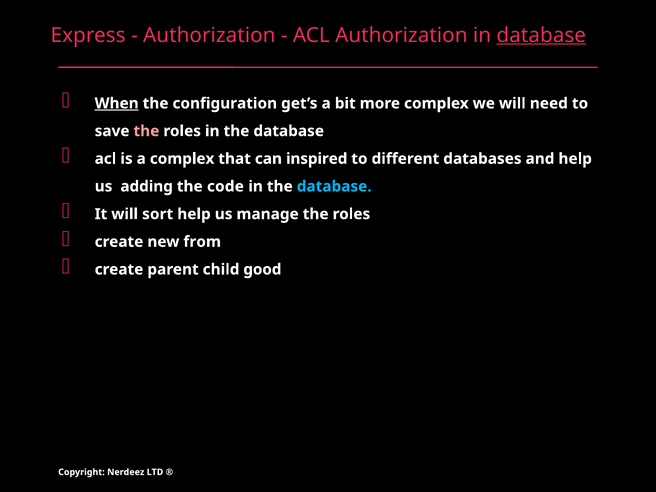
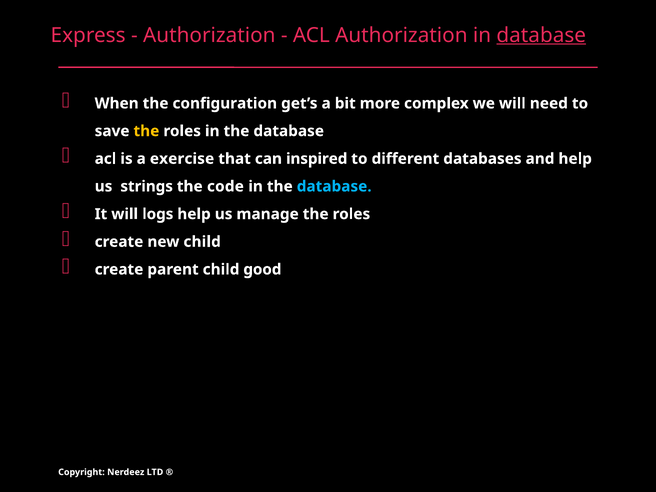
When underline: present -> none
the at (146, 131) colour: pink -> yellow
a complex: complex -> exercise
adding: adding -> strings
sort: sort -> logs
new from: from -> child
